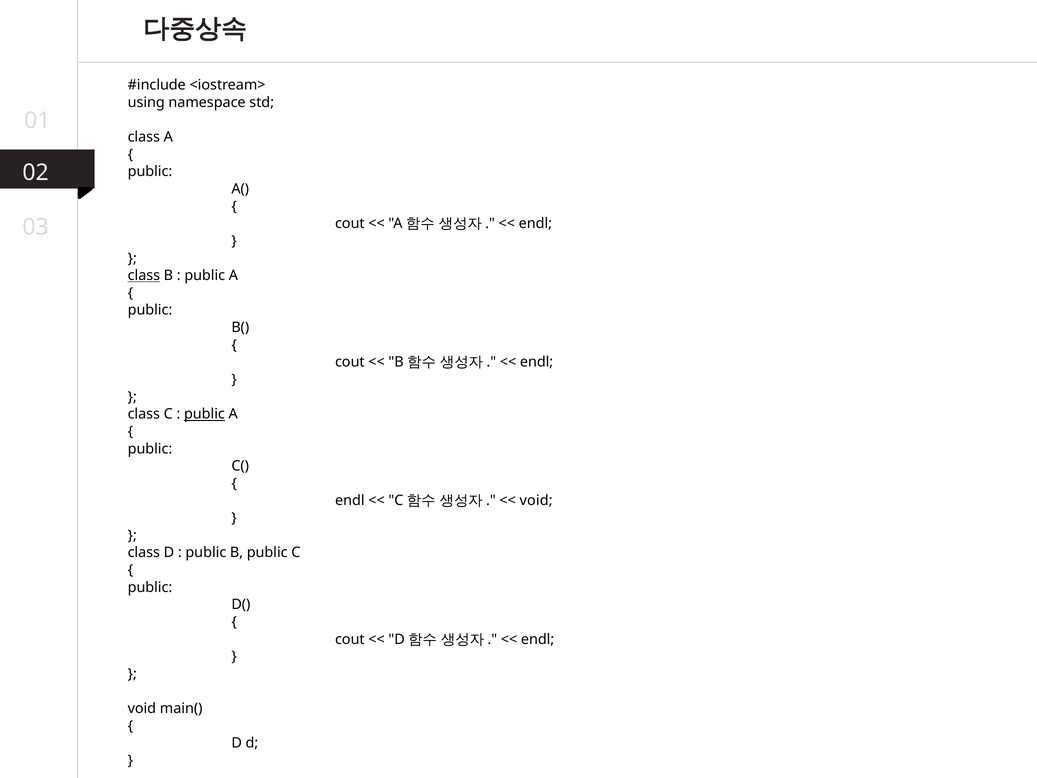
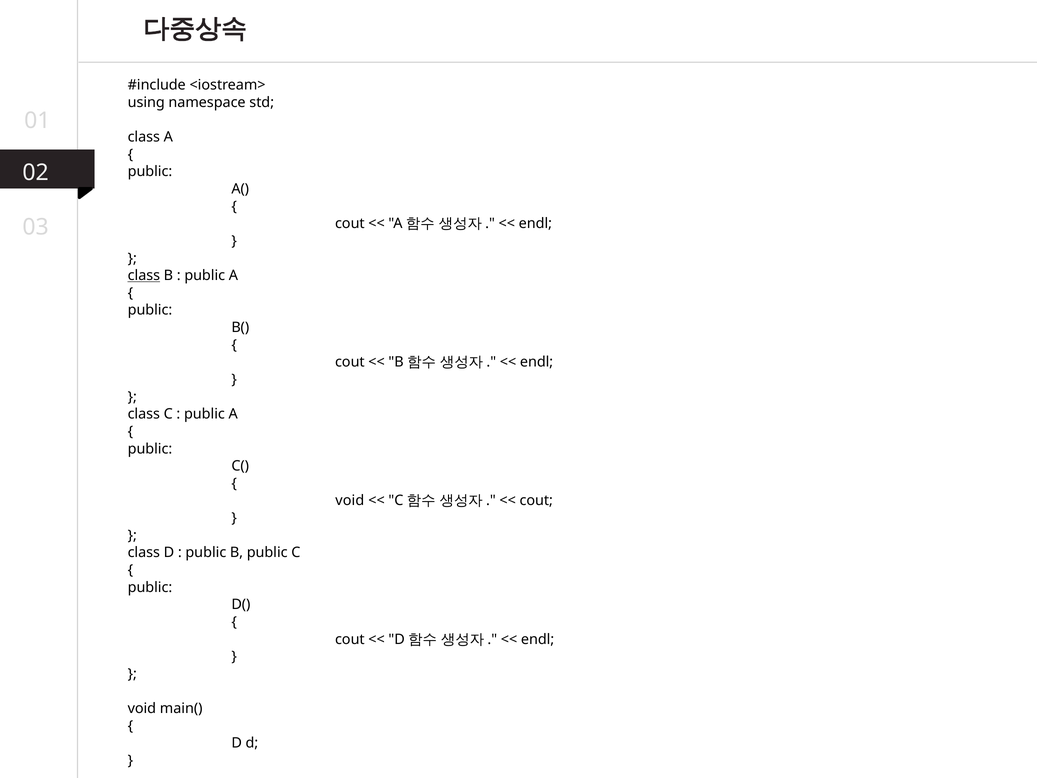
public at (204, 414) underline: present -> none
endl at (350, 501): endl -> void
void at (536, 501): void -> cout
